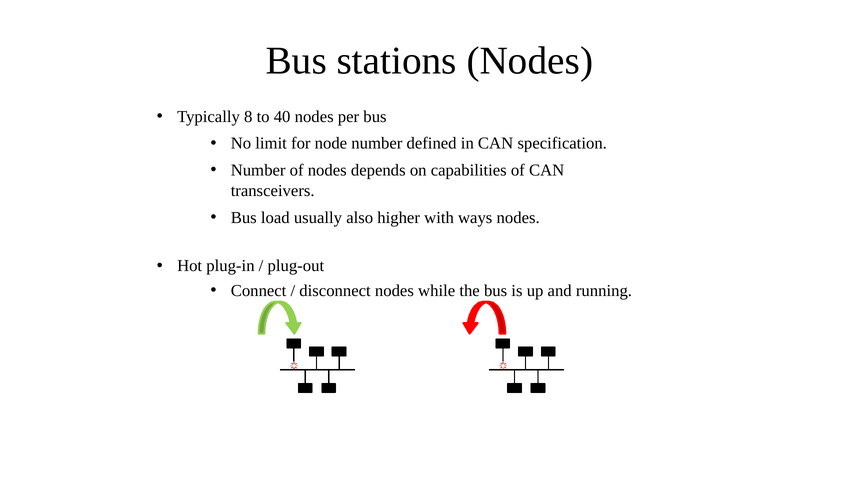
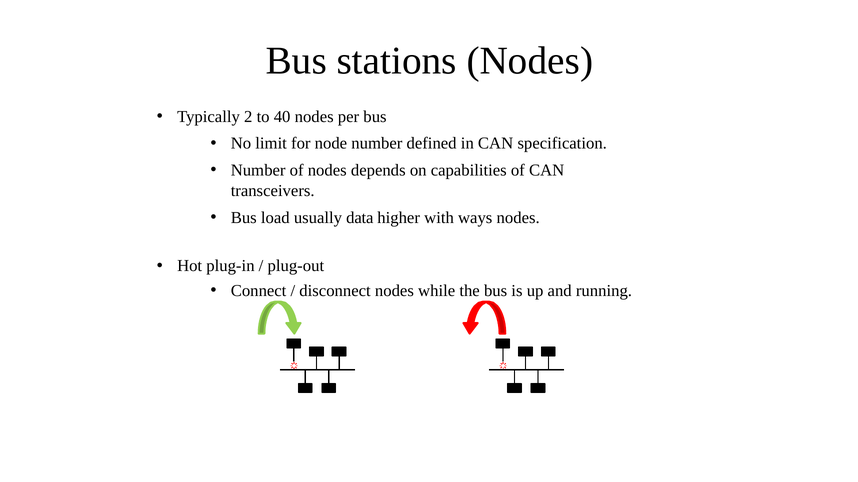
8: 8 -> 2
also: also -> data
